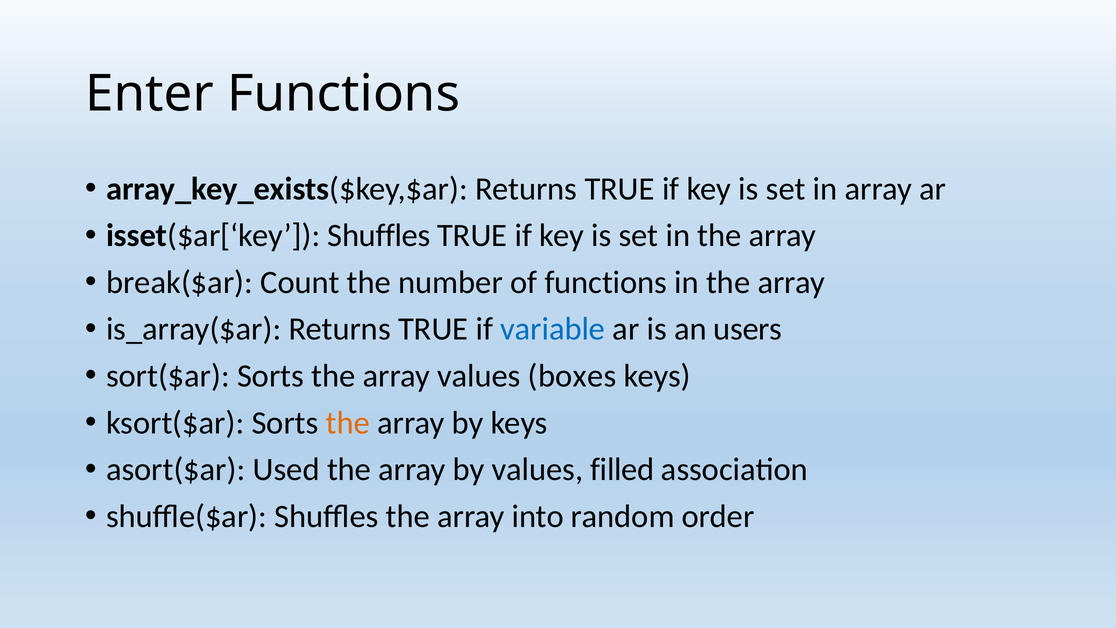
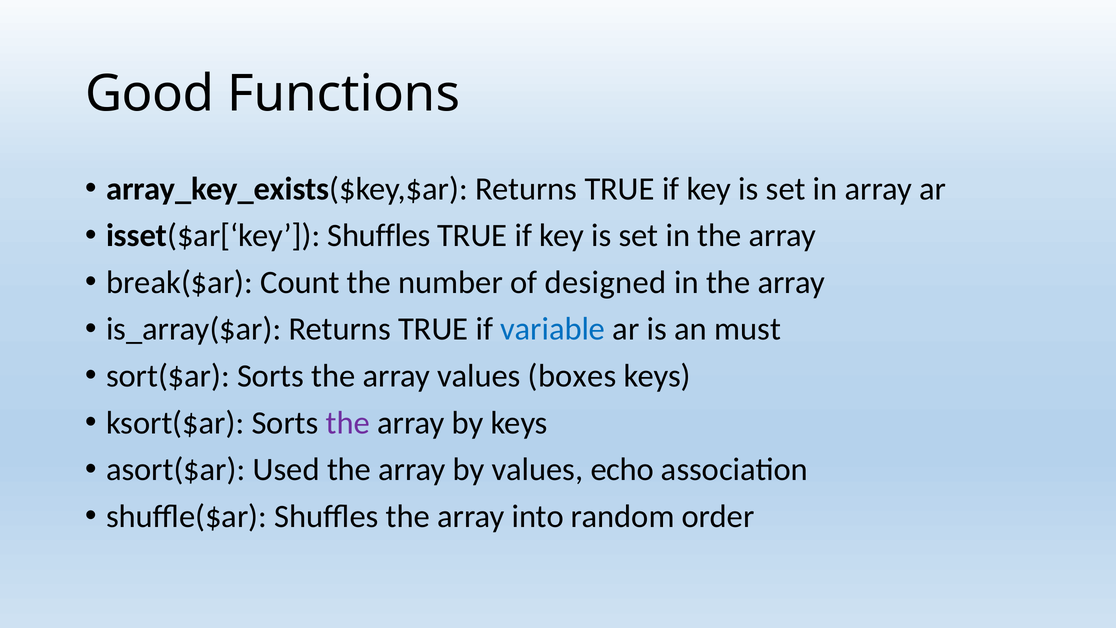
Enter: Enter -> Good
of functions: functions -> designed
users: users -> must
the at (348, 423) colour: orange -> purple
filled: filled -> echo
